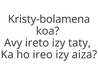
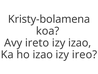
izy taty: taty -> izao
ho ireo: ireo -> izao
aiza: aiza -> ireo
